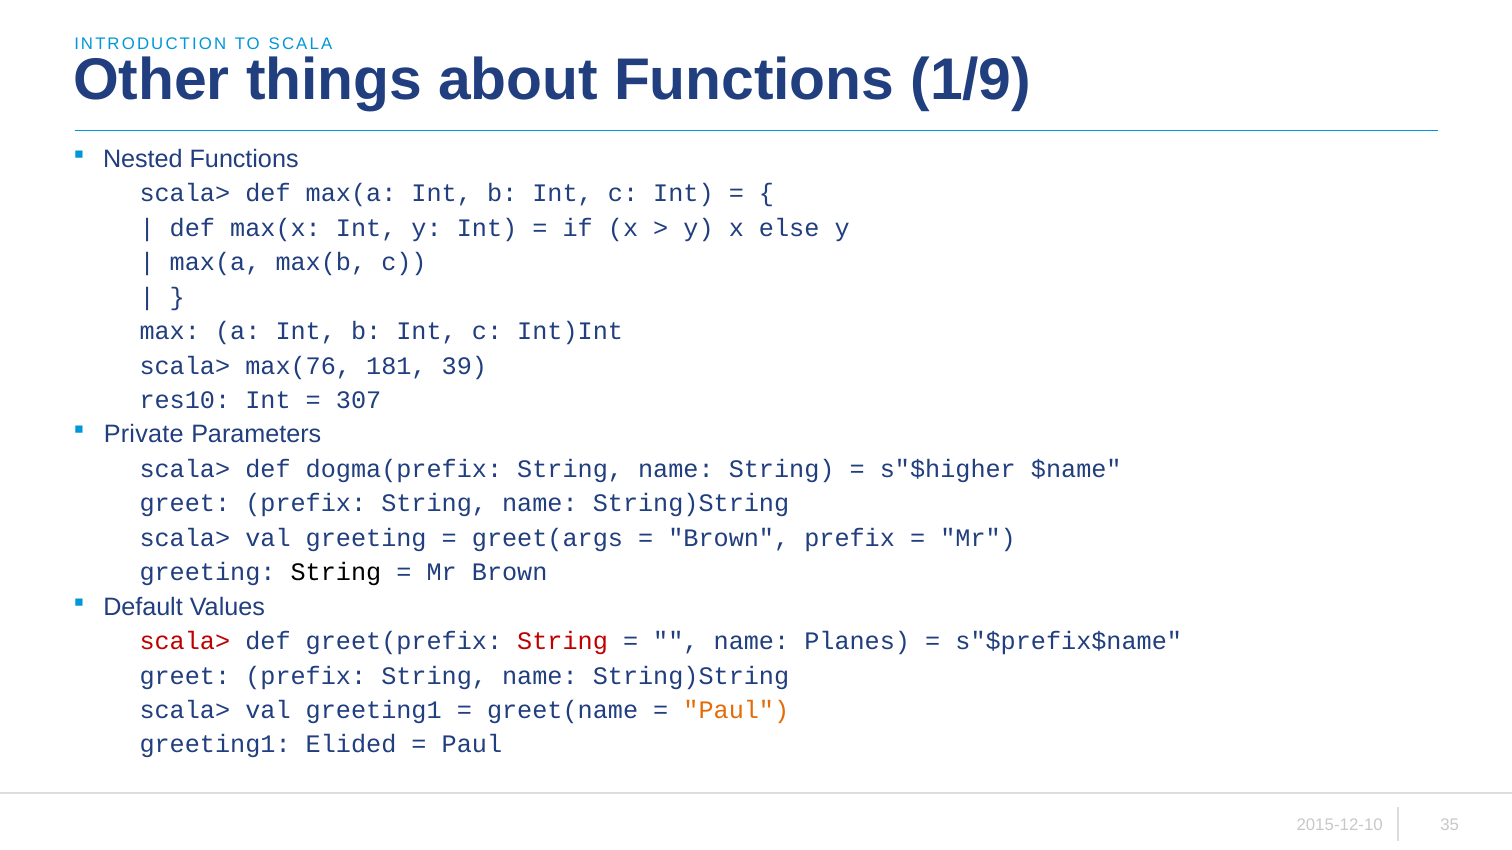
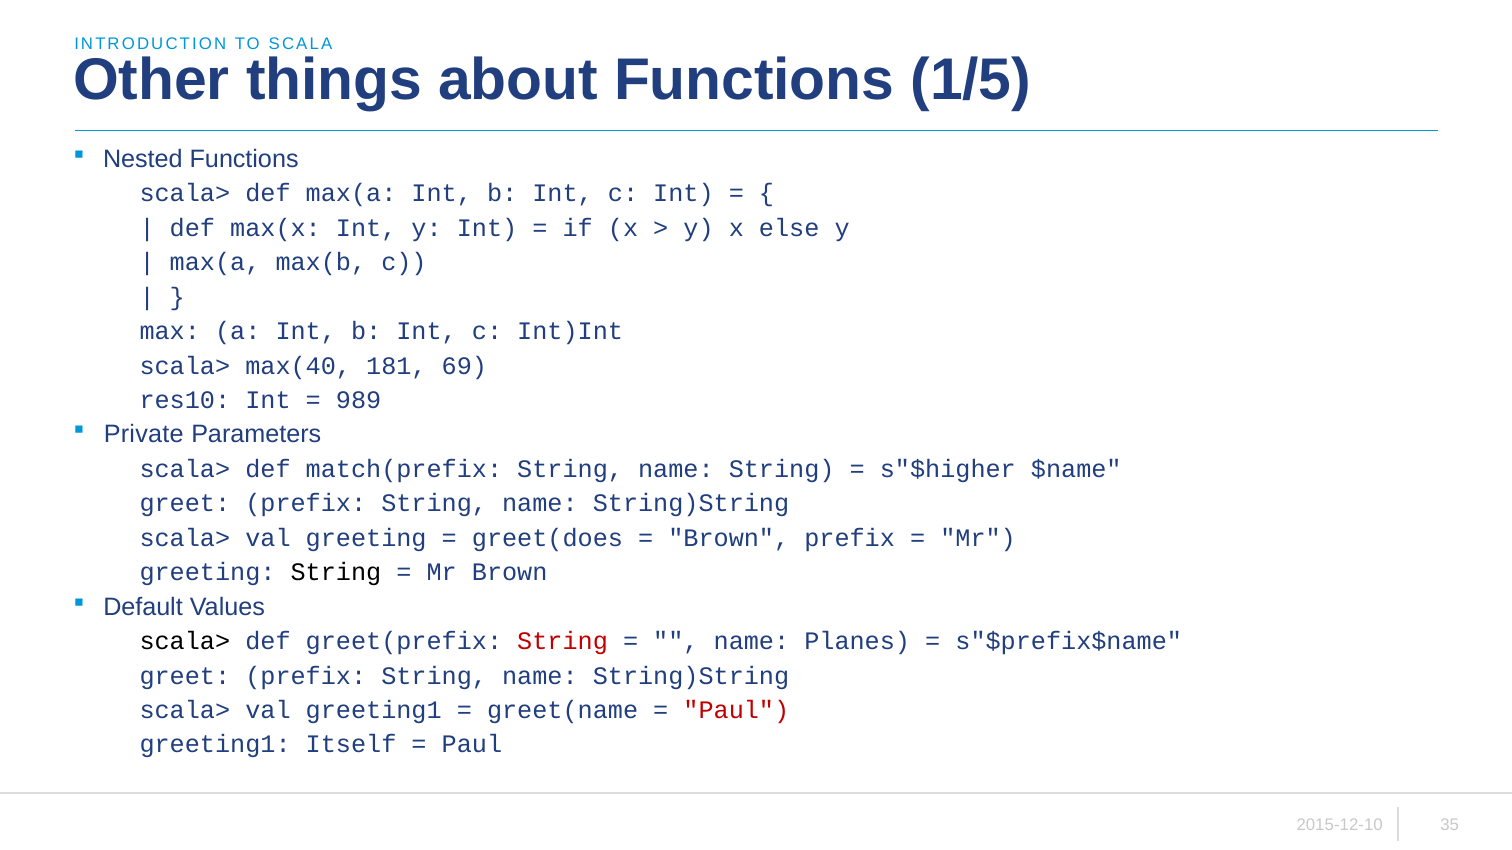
1/9: 1/9 -> 1/5
max(76: max(76 -> max(40
39: 39 -> 69
307: 307 -> 989
dogma(prefix: dogma(prefix -> match(prefix
greet(args: greet(args -> greet(does
scala> at (185, 642) colour: red -> black
Paul at (736, 711) colour: orange -> red
Elided: Elided -> Itself
